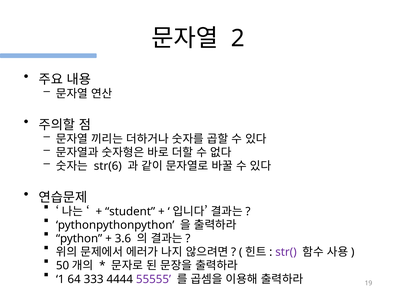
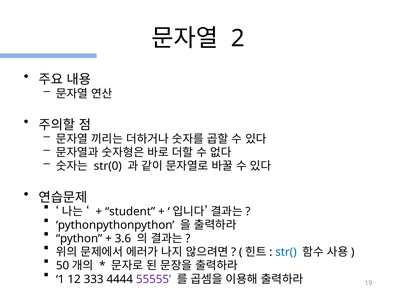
str(6: str(6 -> str(0
str( colour: purple -> blue
64: 64 -> 12
